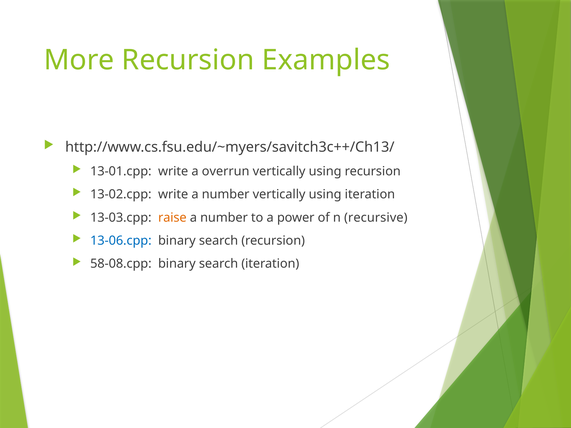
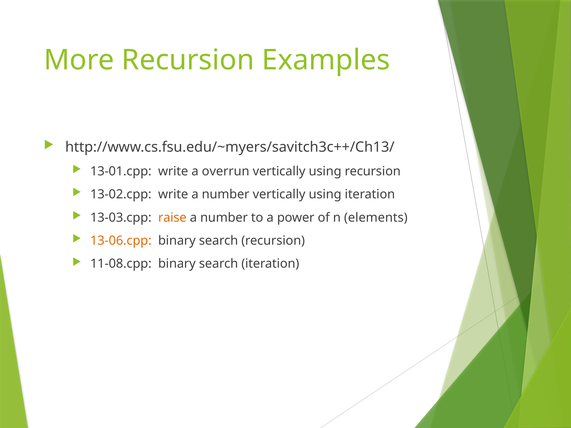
recursive: recursive -> elements
13-06.cpp colour: blue -> orange
58-08.cpp: 58-08.cpp -> 11-08.cpp
